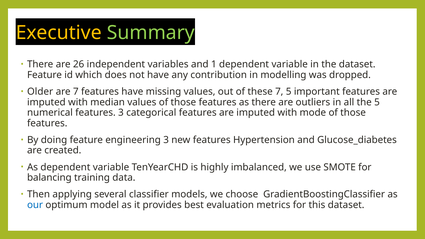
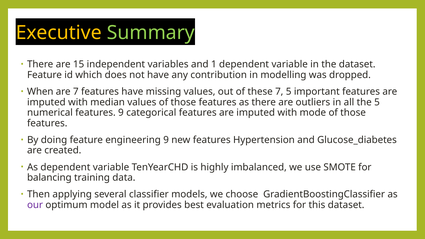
26: 26 -> 15
Older: Older -> When
features 3: 3 -> 9
engineering 3: 3 -> 9
our colour: blue -> purple
